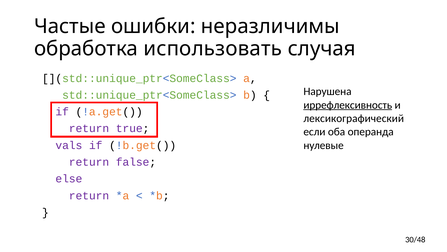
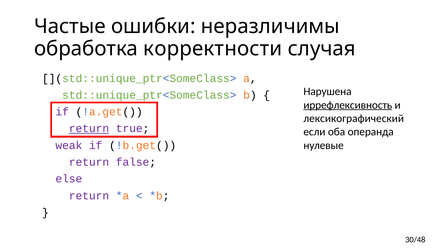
использовать: использовать -> корректности
return at (89, 128) underline: none -> present
vals: vals -> weak
